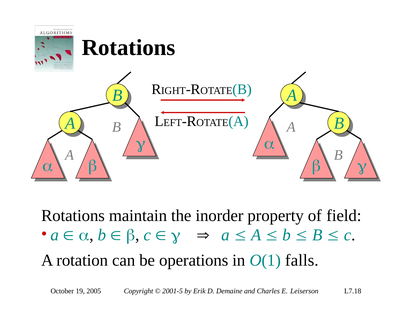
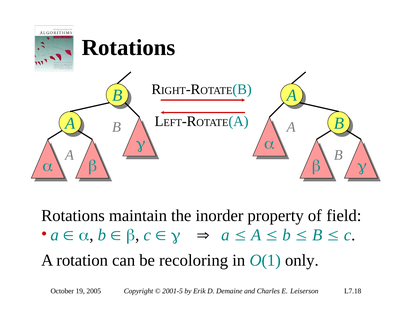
operations: operations -> recoloring
falls: falls -> only
